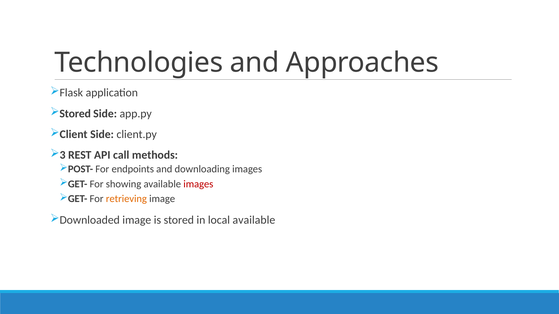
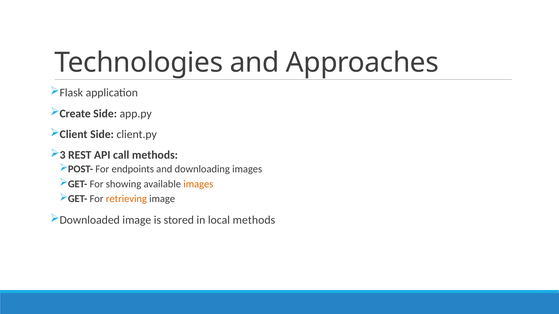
Stored at (75, 114): Stored -> Create
images at (198, 184) colour: red -> orange
local available: available -> methods
